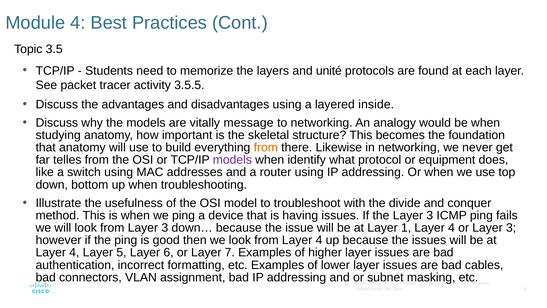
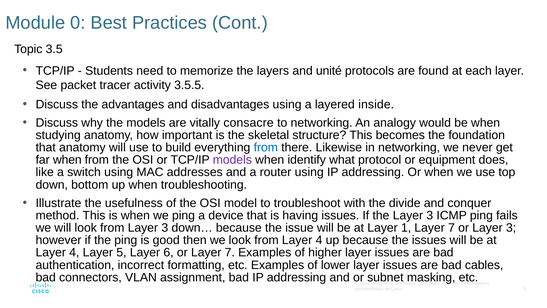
Module 4: 4 -> 0
message: message -> consacre
from at (266, 147) colour: orange -> blue
far telles: telles -> when
1 Layer 4: 4 -> 7
